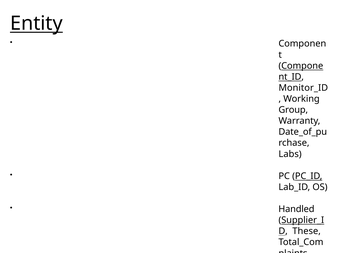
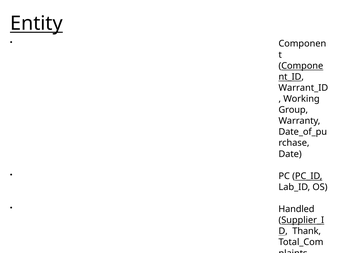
Monitor_ID: Monitor_ID -> Warrant_ID
Labs: Labs -> Date
These: These -> Thank
